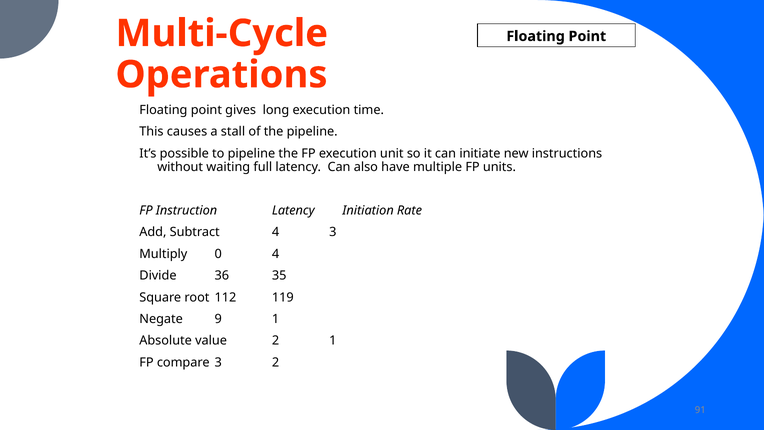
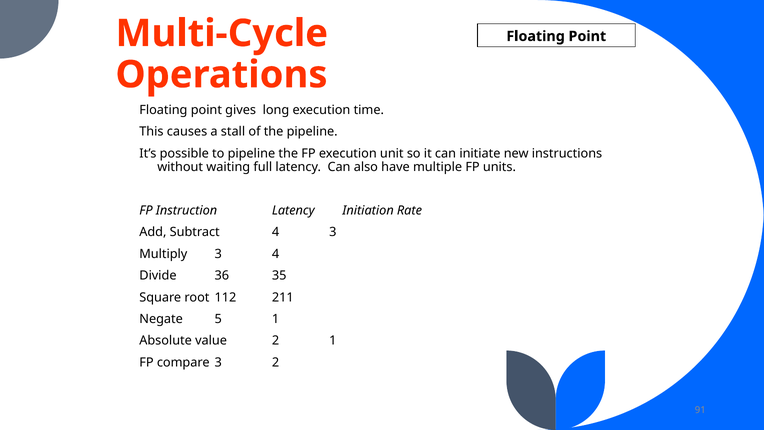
Multiply 0: 0 -> 3
119: 119 -> 211
9: 9 -> 5
